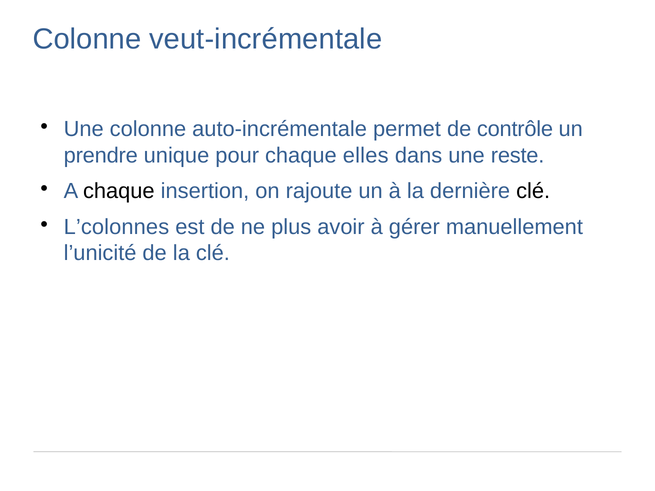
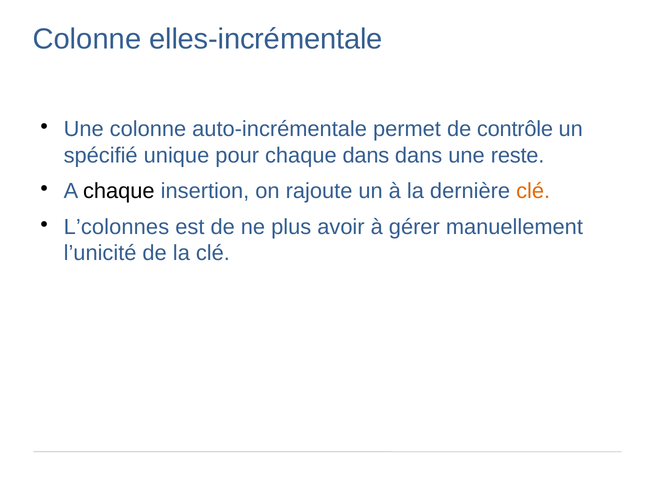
veut-incrémentale: veut-incrémentale -> elles-incrémentale
prendre: prendre -> spécifié
chaque elles: elles -> dans
clé at (533, 191) colour: black -> orange
